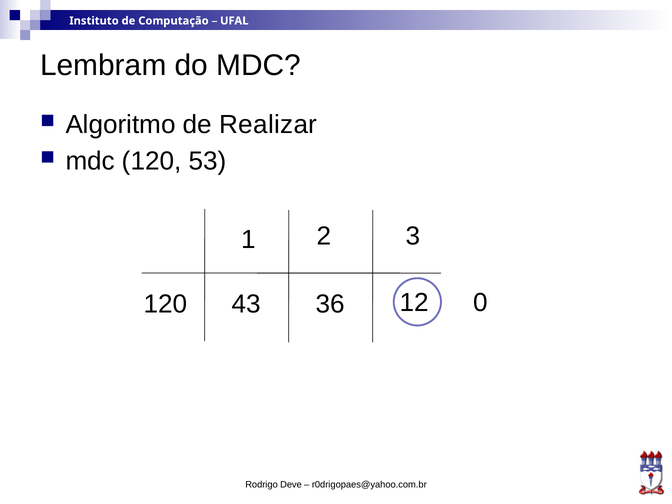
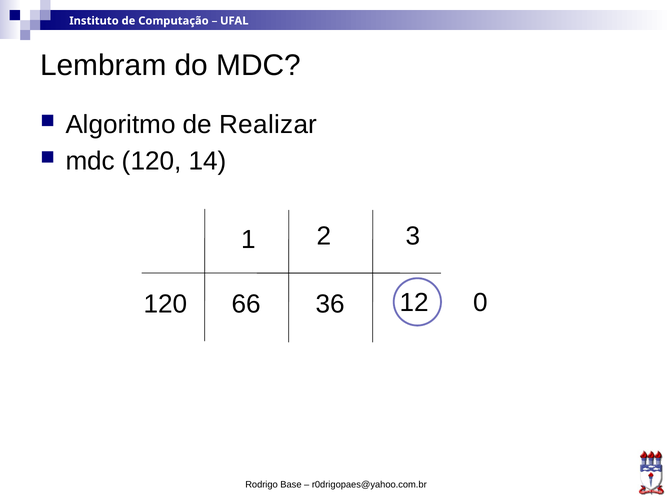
53: 53 -> 14
43: 43 -> 66
Deve: Deve -> Base
